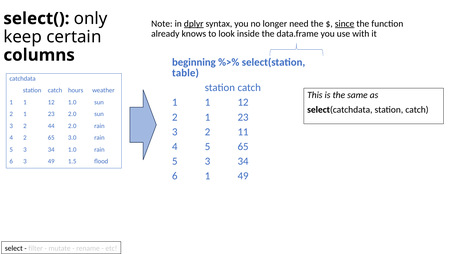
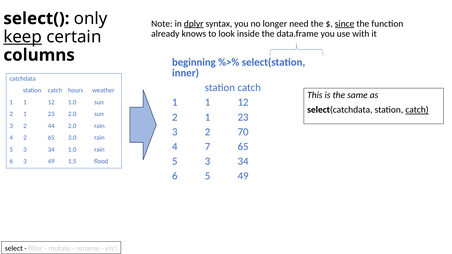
keep underline: none -> present
table: table -> inner
catch at (417, 110) underline: none -> present
11: 11 -> 70
4 5: 5 -> 7
6 1: 1 -> 5
